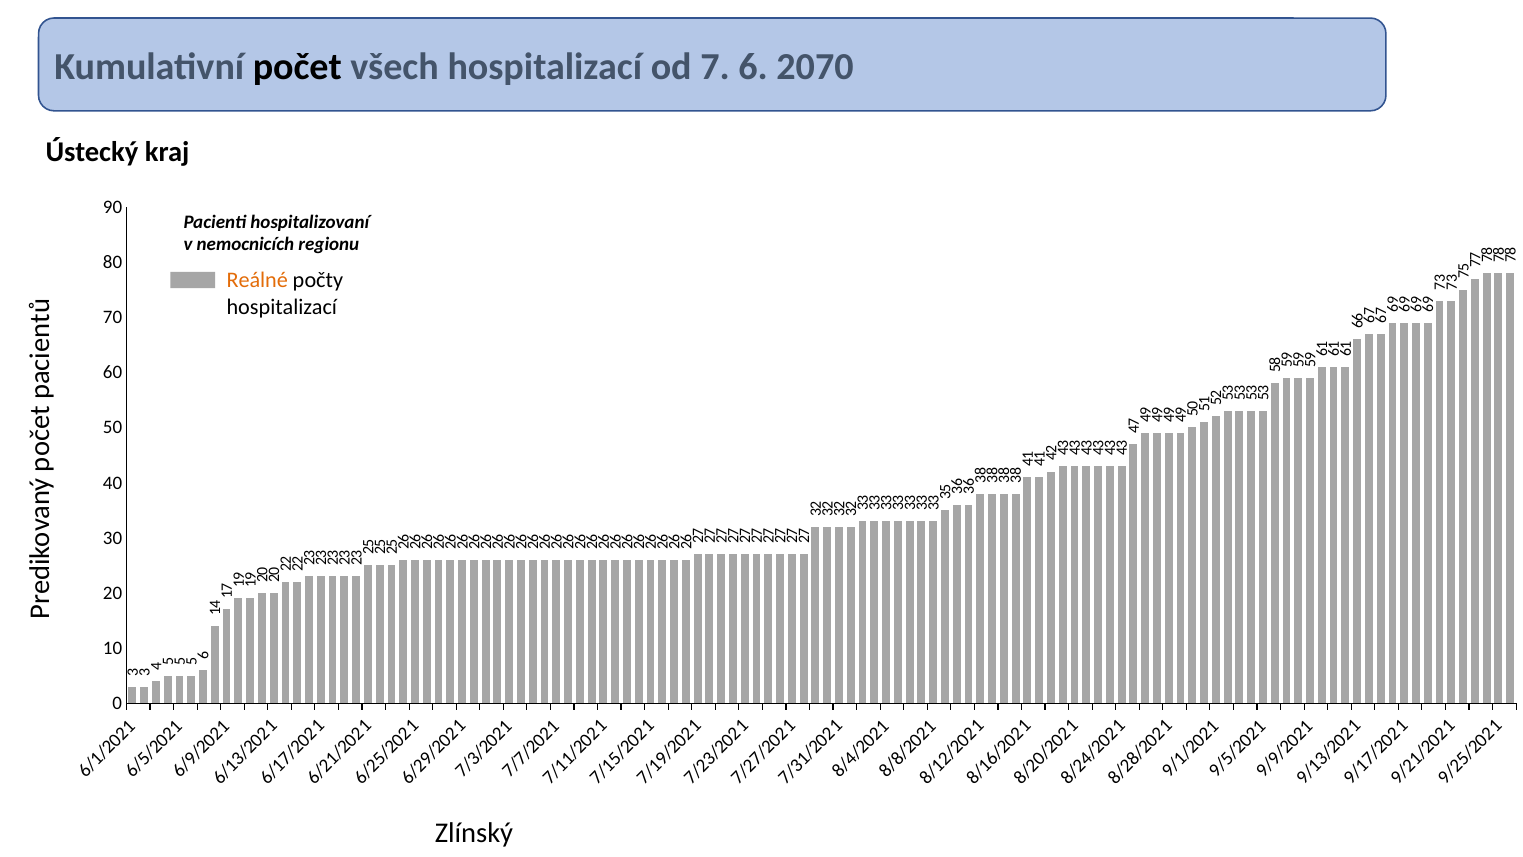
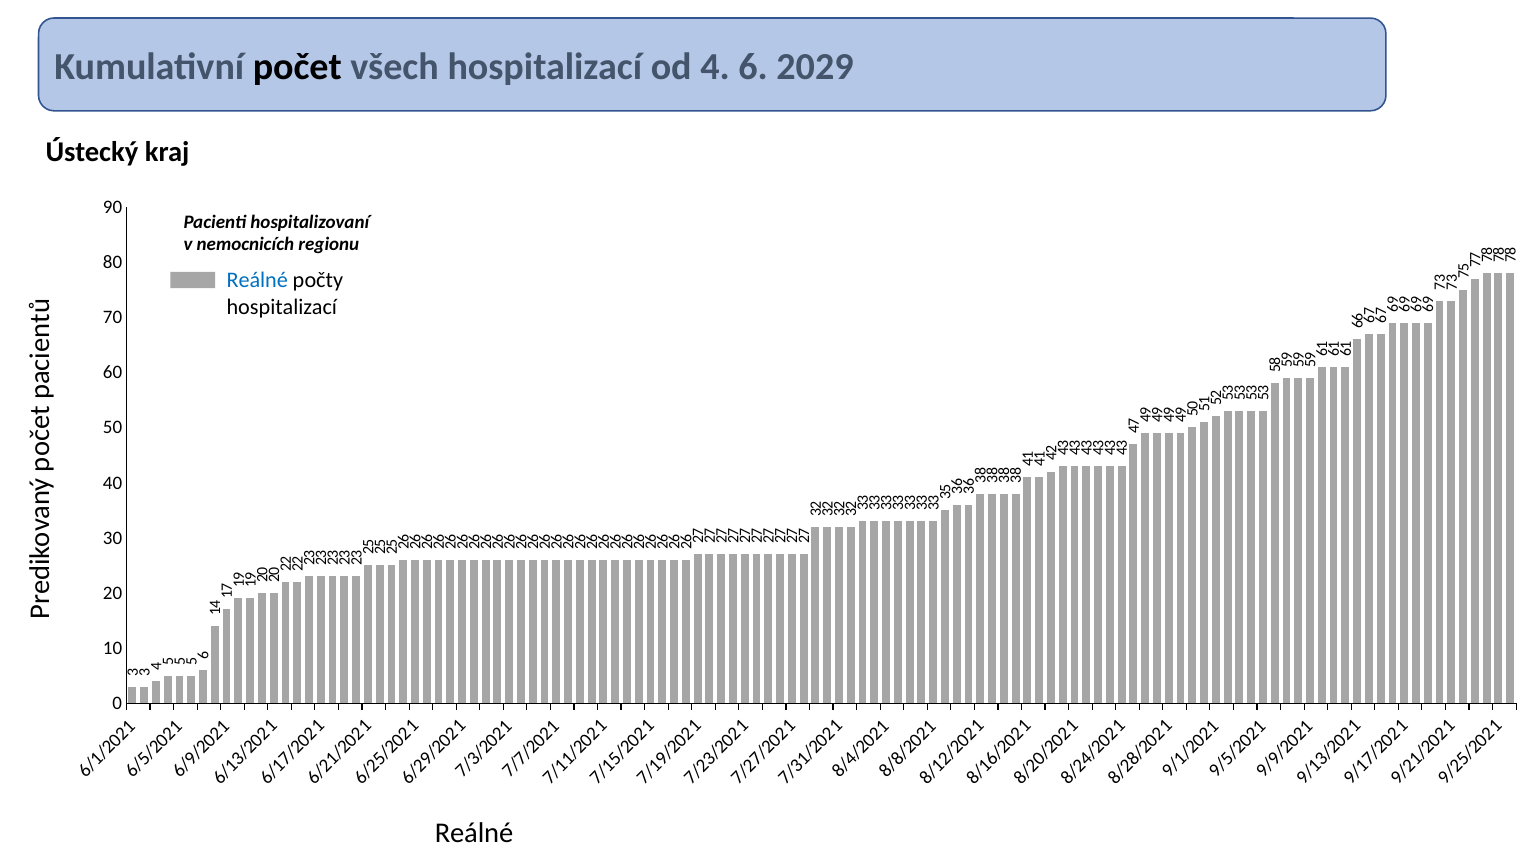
od 7: 7 -> 4
2070: 2070 -> 2029
Reálné at (257, 280) colour: orange -> blue
Zlínský at (474, 833): Zlínský -> Reálné
